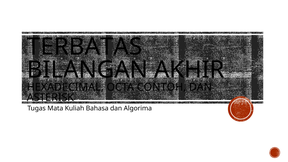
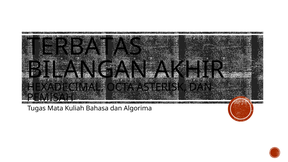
CONTOH: CONTOH -> ASTERISK
ASTERISK: ASTERISK -> PEMISAH
